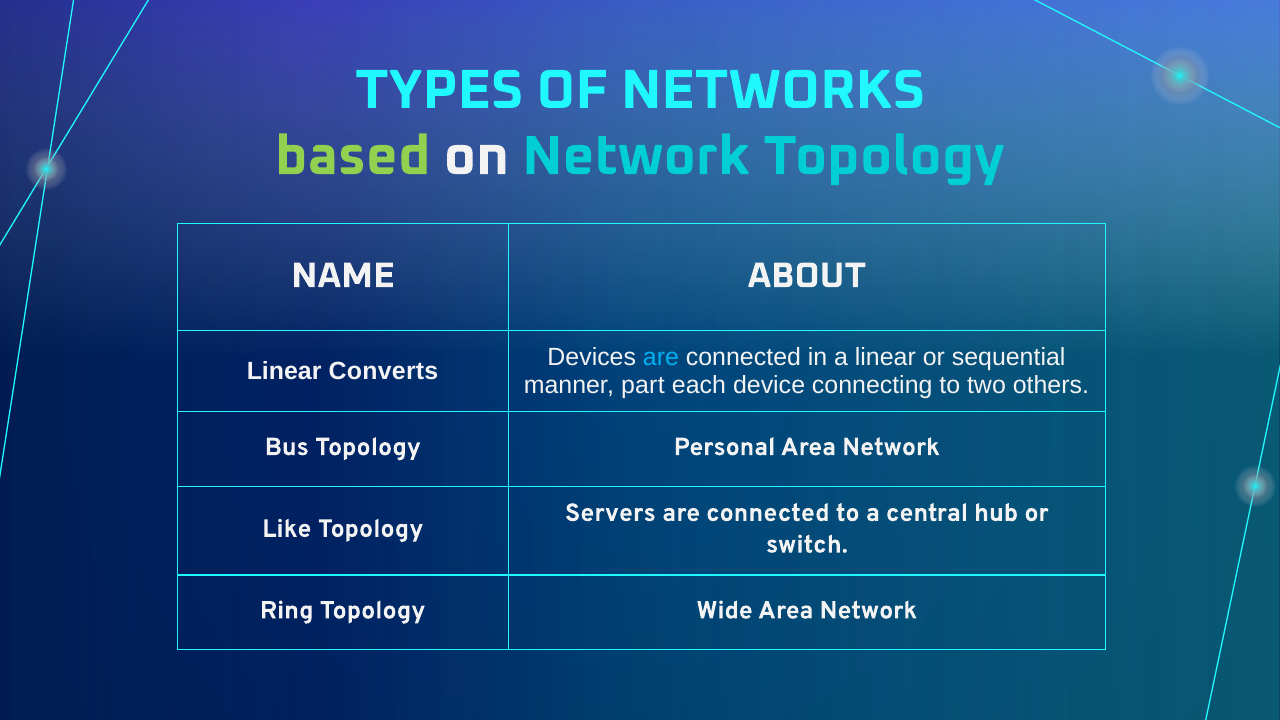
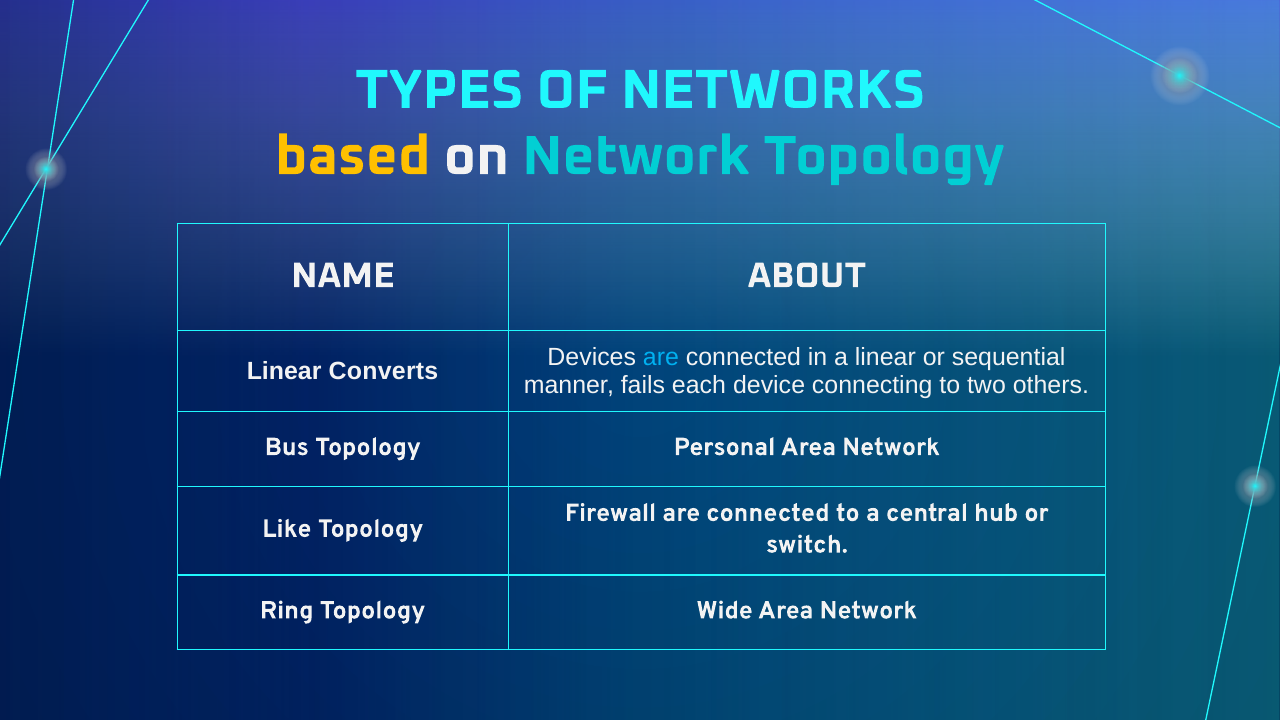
based colour: light green -> yellow
part: part -> fails
Servers: Servers -> Firewall
